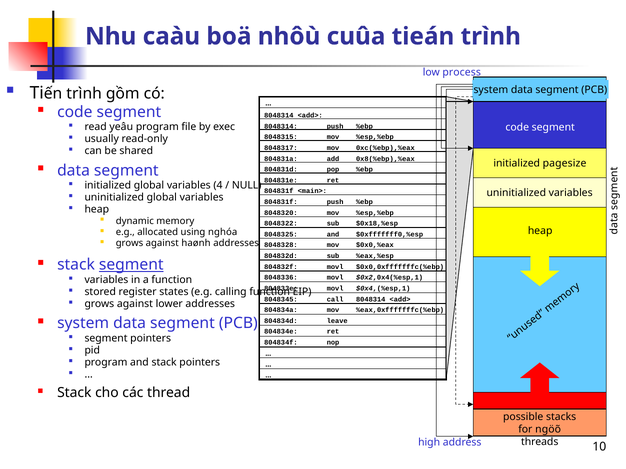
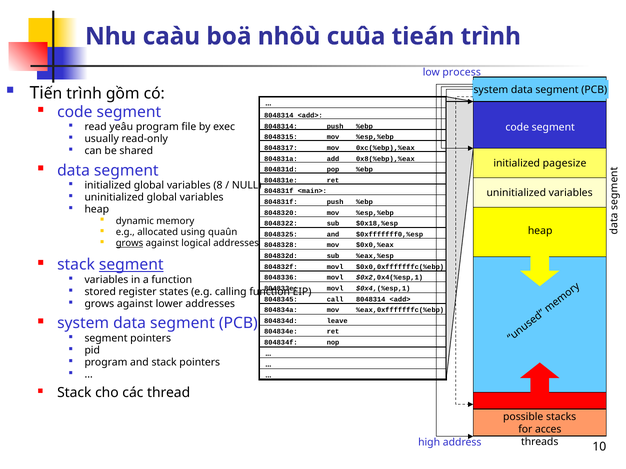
4: 4 -> 8
nghóa: nghóa -> quaûn
grows at (130, 243) underline: none -> present
haønh: haønh -> logical
ngöõ: ngöõ -> acces
